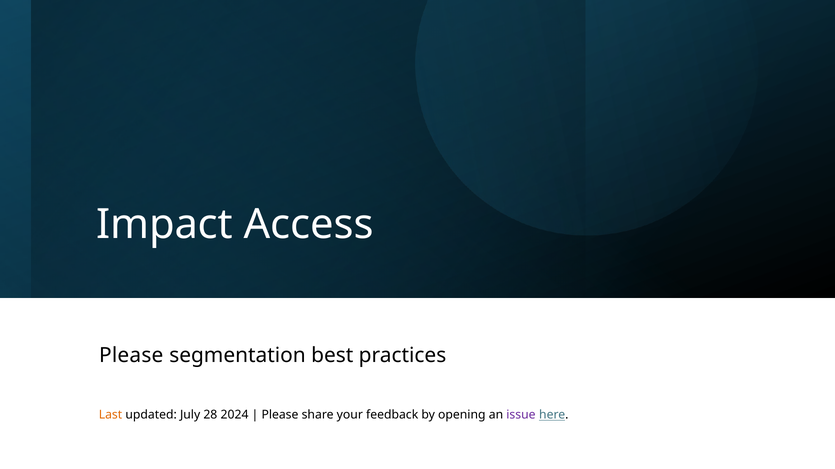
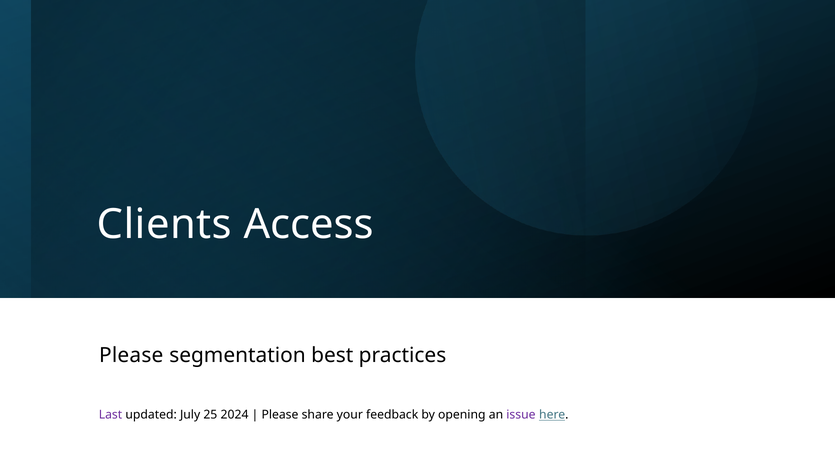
Impact: Impact -> Clients
Last colour: orange -> purple
28: 28 -> 25
